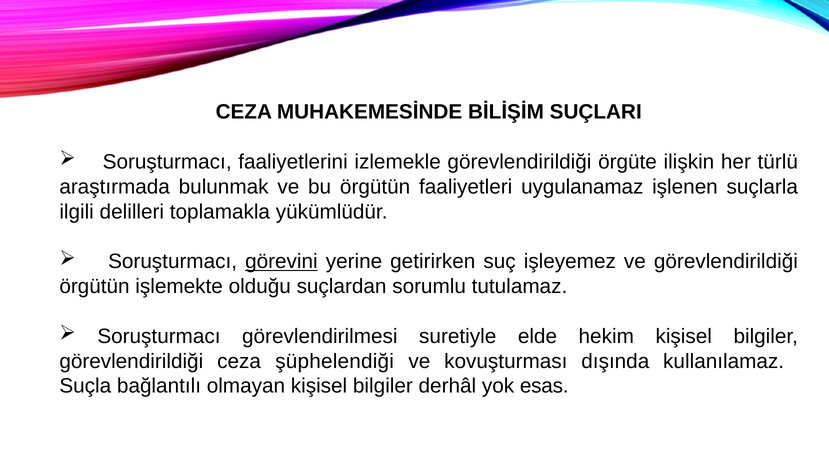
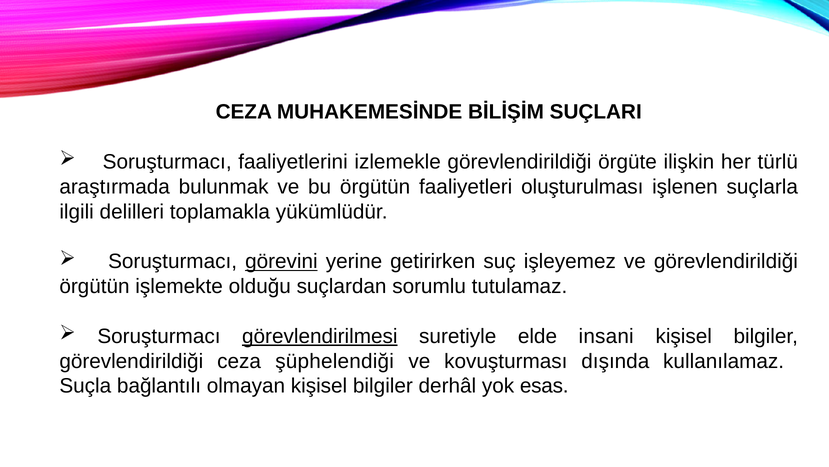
uygulanamaz: uygulanamaz -> oluşturulması
görevlendirilmesi underline: none -> present
hekim: hekim -> insani
